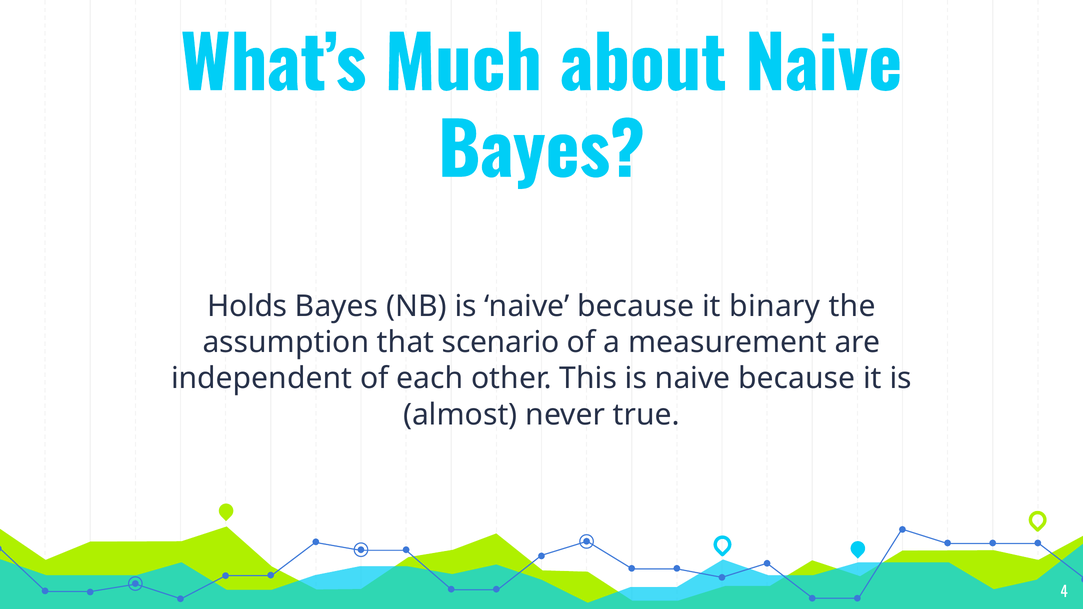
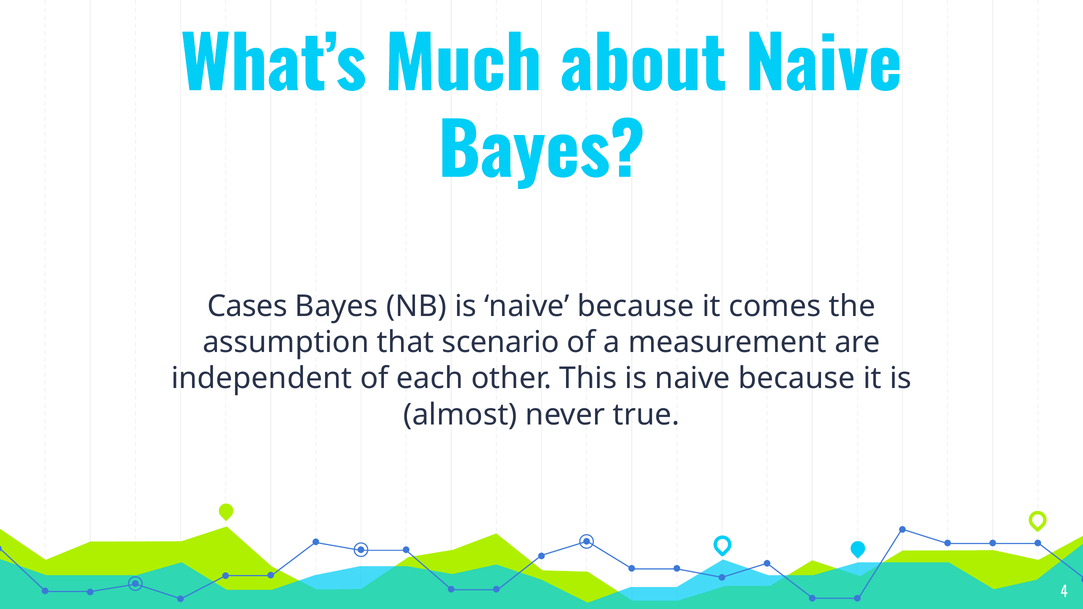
Holds: Holds -> Cases
binary: binary -> comes
